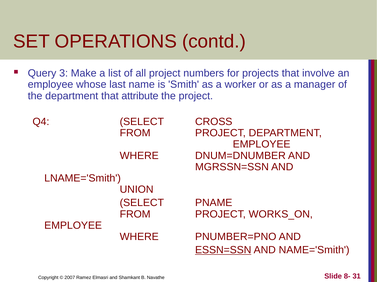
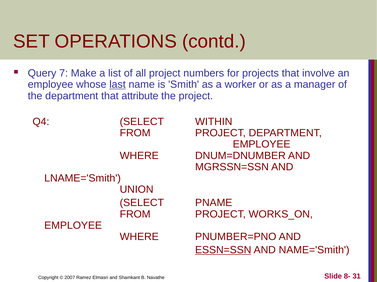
3: 3 -> 7
last underline: none -> present
CROSS: CROSS -> WITHIN
